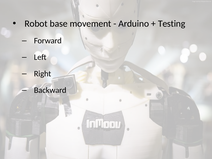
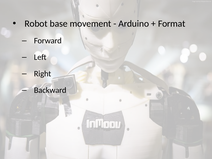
Testing: Testing -> Format
